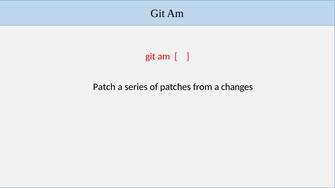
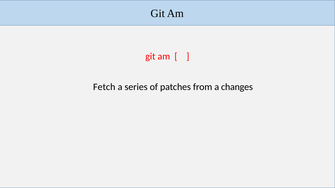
Patch: Patch -> Fetch
